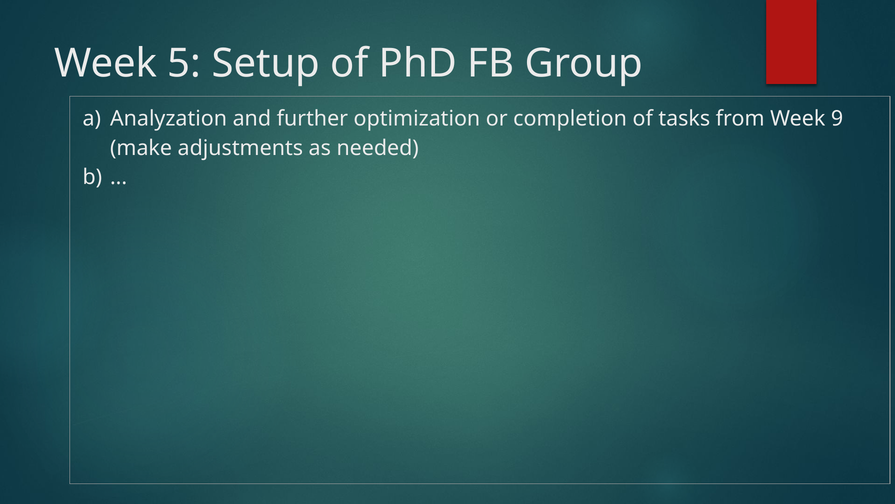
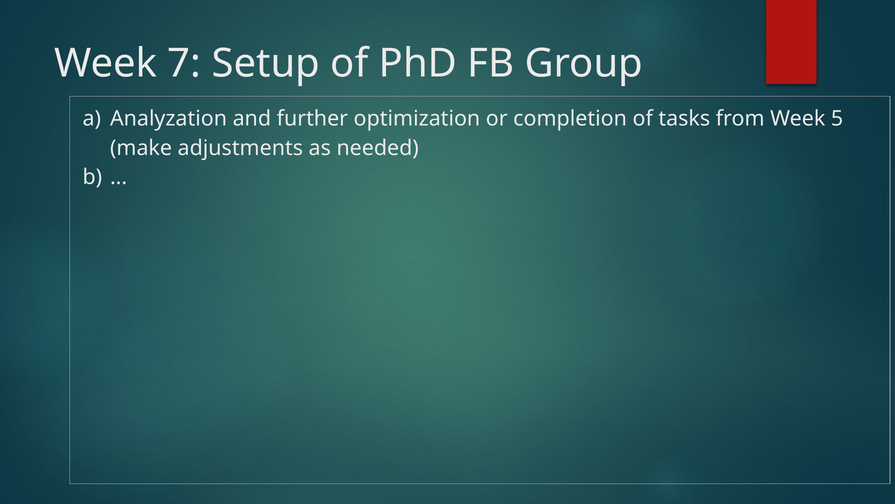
5: 5 -> 7
9: 9 -> 5
